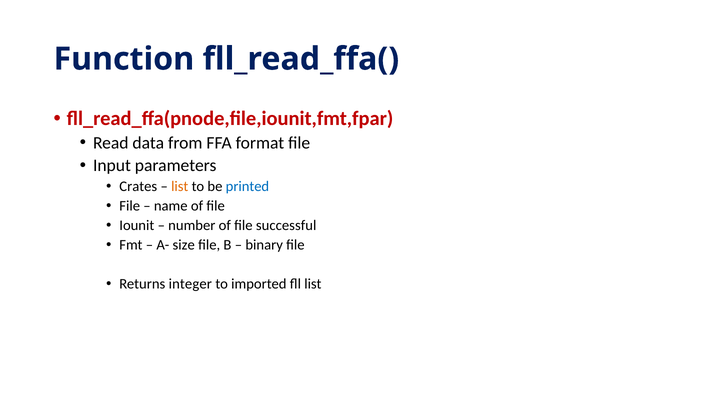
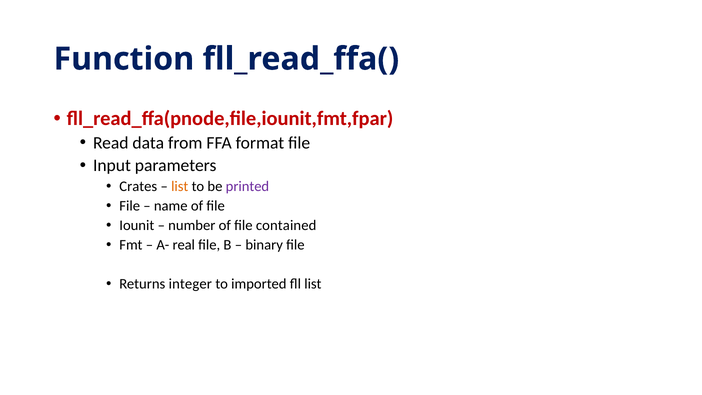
printed colour: blue -> purple
successful: successful -> contained
size: size -> real
